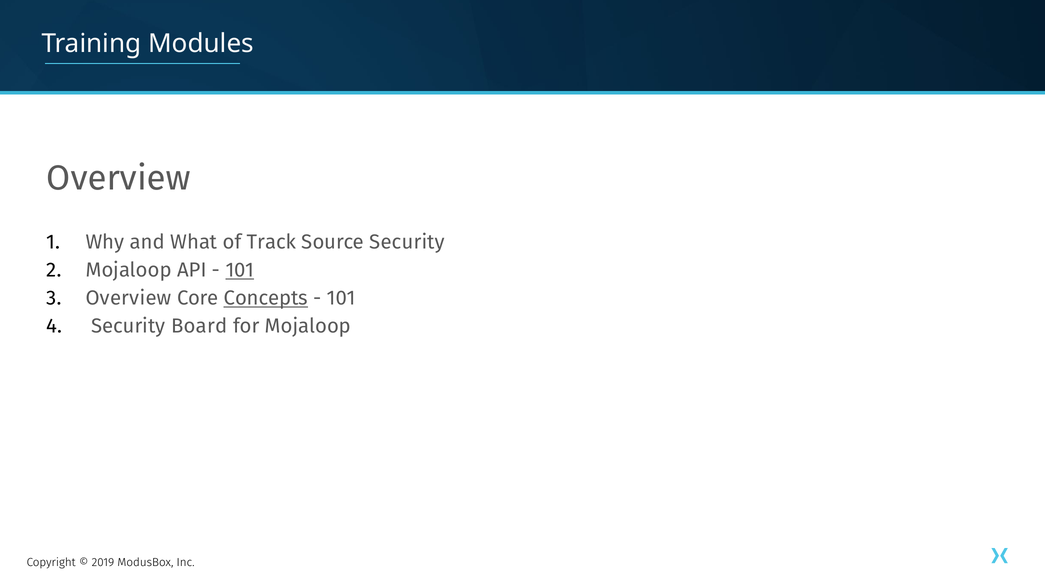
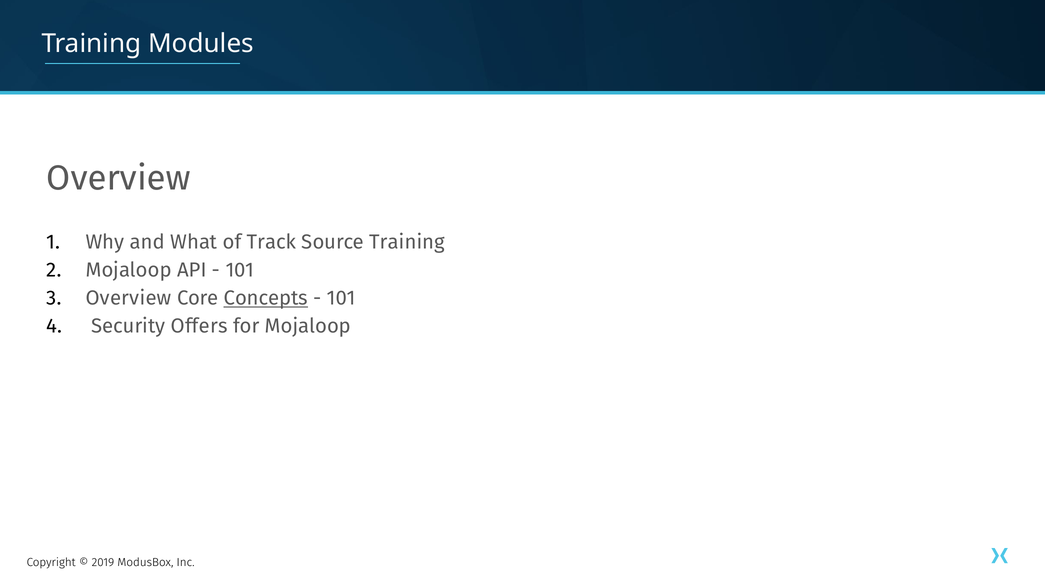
Source Security: Security -> Training
101 at (240, 270) underline: present -> none
Board: Board -> Offers
